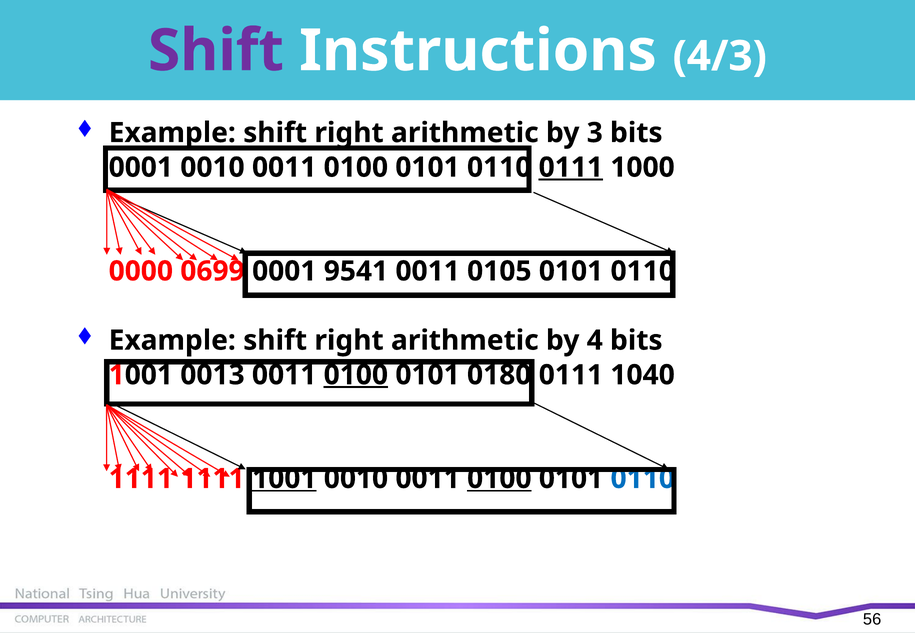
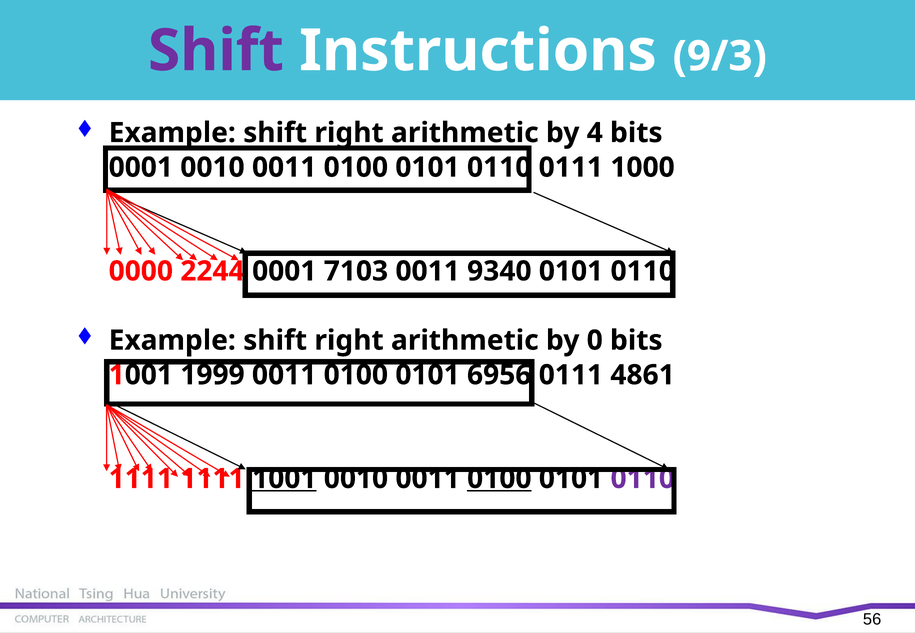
4/3: 4/3 -> 9/3
3: 3 -> 4
0111 at (571, 168) underline: present -> none
0699: 0699 -> 2244
9541: 9541 -> 7103
0105: 0105 -> 9340
4: 4 -> 0
0013: 0013 -> 1999
0100 at (356, 375) underline: present -> none
0180: 0180 -> 6956
1040: 1040 -> 4861
0110 at (643, 479) colour: blue -> purple
